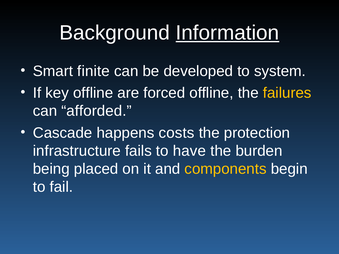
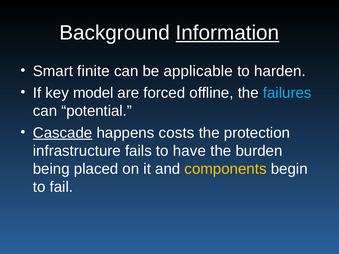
developed: developed -> applicable
system: system -> harden
key offline: offline -> model
failures colour: yellow -> light blue
afforded: afforded -> potential
Cascade underline: none -> present
